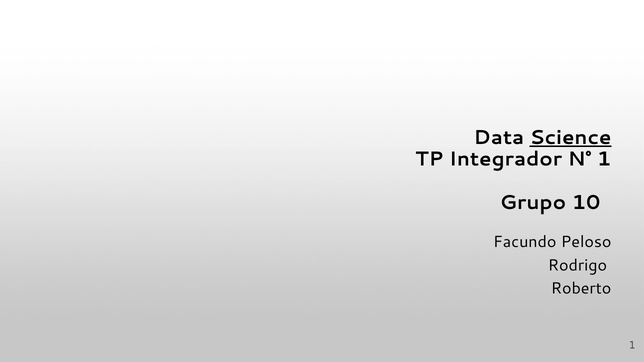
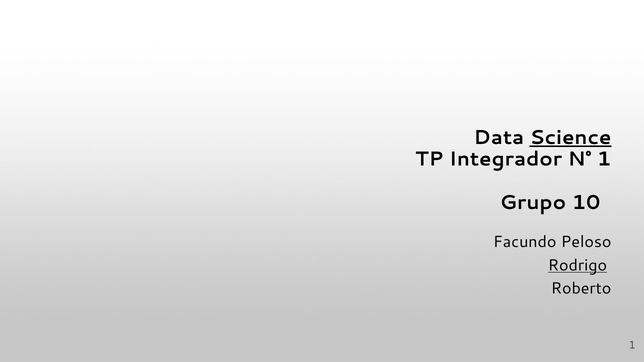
Rodrigo underline: none -> present
